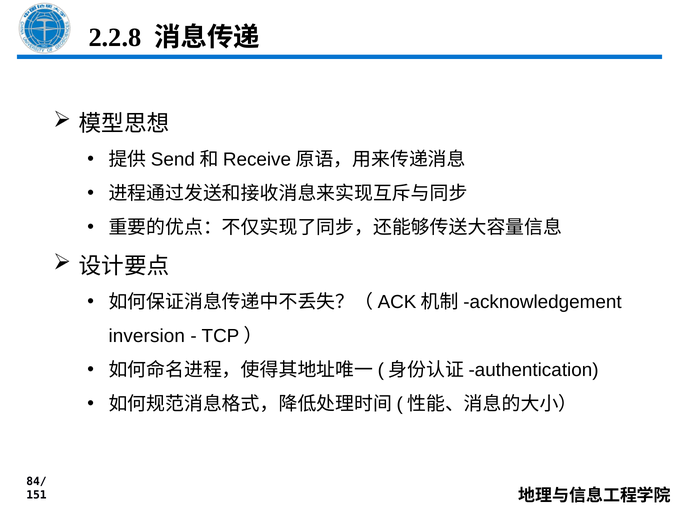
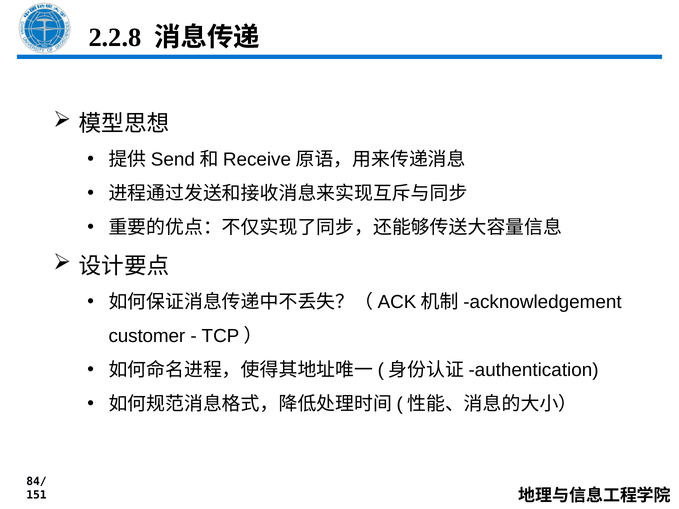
inversion: inversion -> customer
